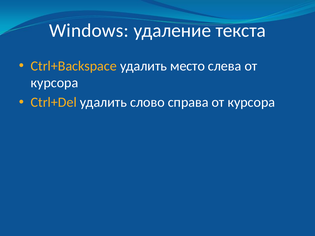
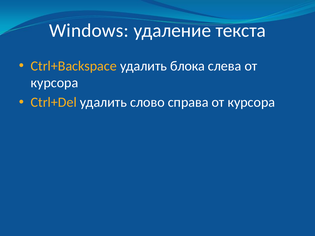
место: место -> блока
